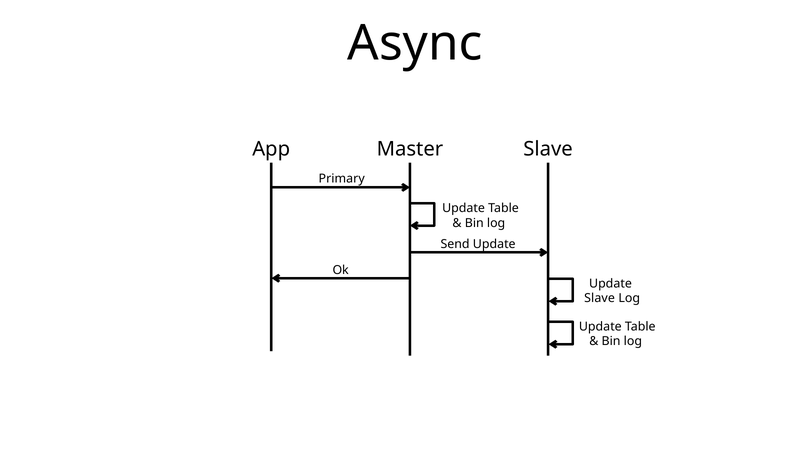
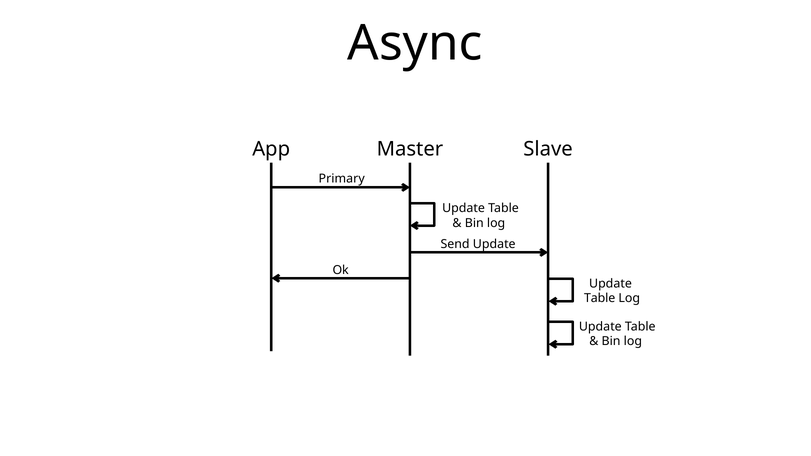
Slave at (600, 298): Slave -> Table
